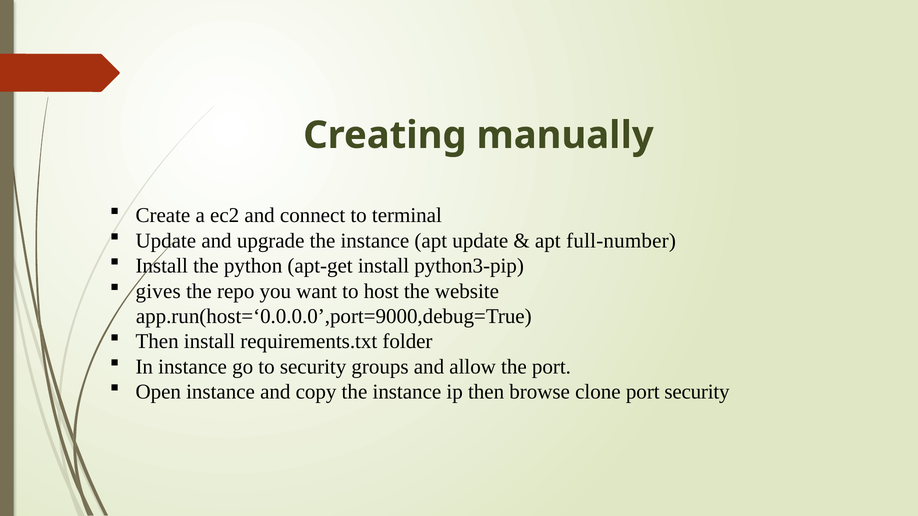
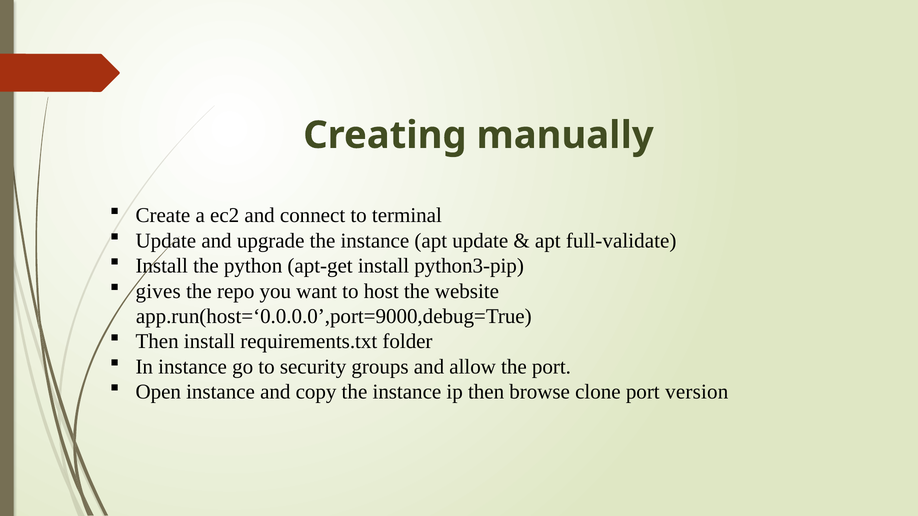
full-number: full-number -> full-validate
port security: security -> version
